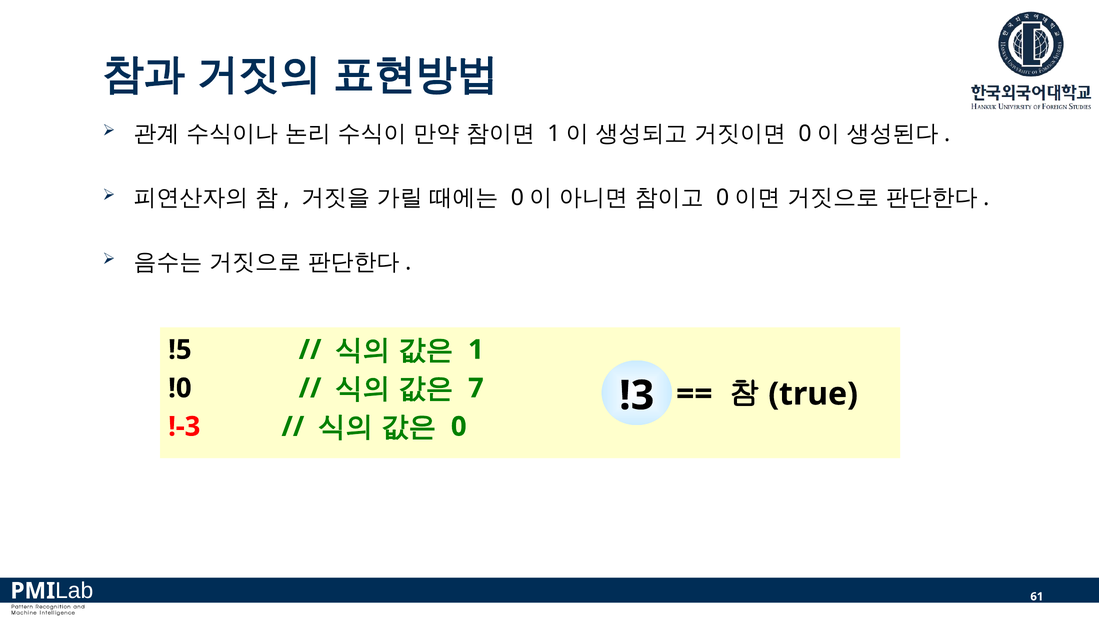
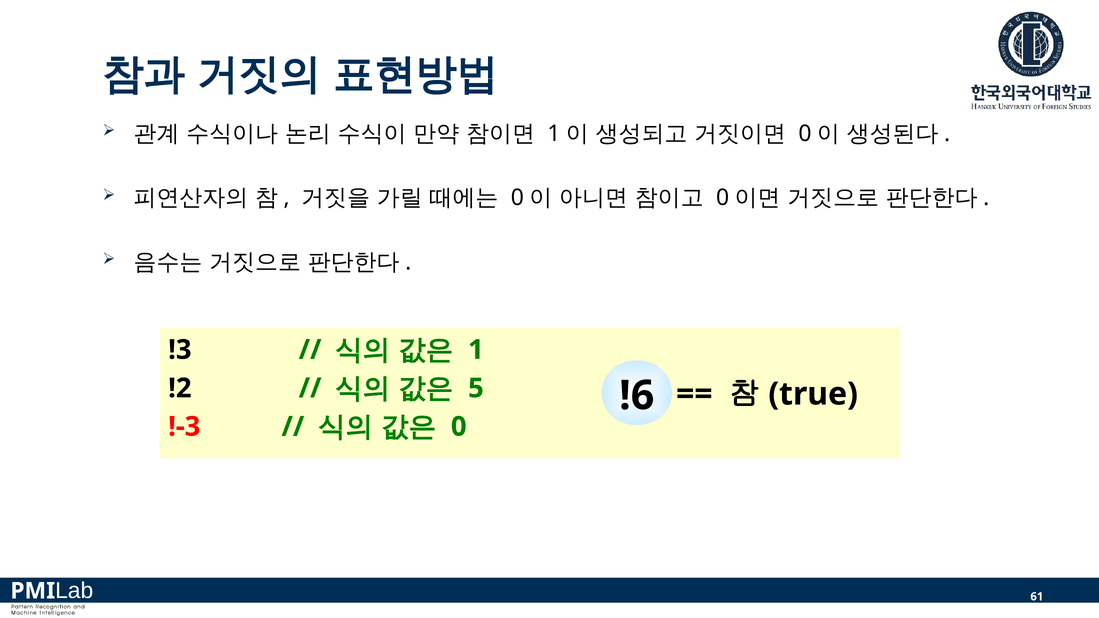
!5: !5 -> !3
!0: !0 -> !2
7: 7 -> 5
!3: !3 -> !6
